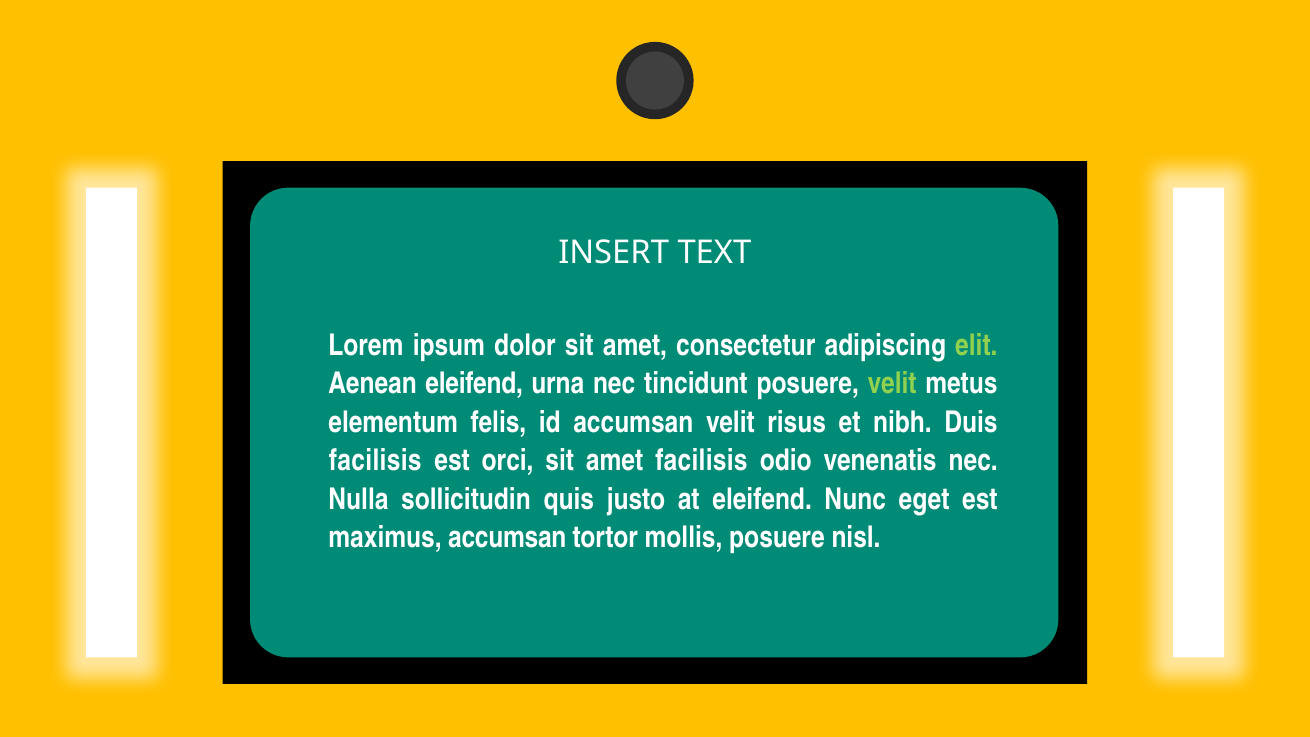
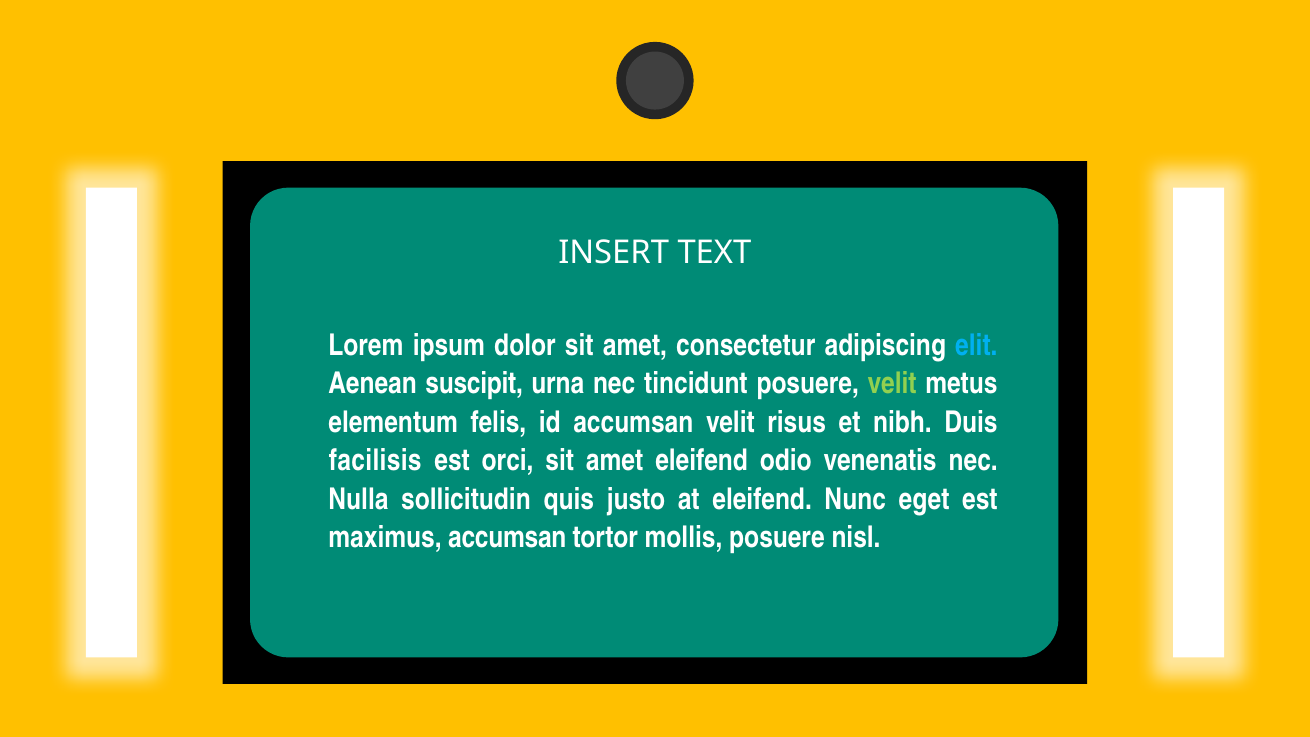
elit colour: light green -> light blue
Aenean eleifend: eleifend -> suscipit
amet facilisis: facilisis -> eleifend
